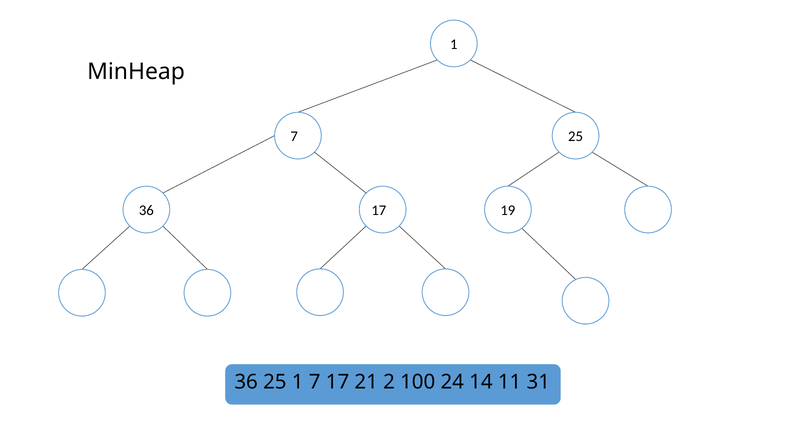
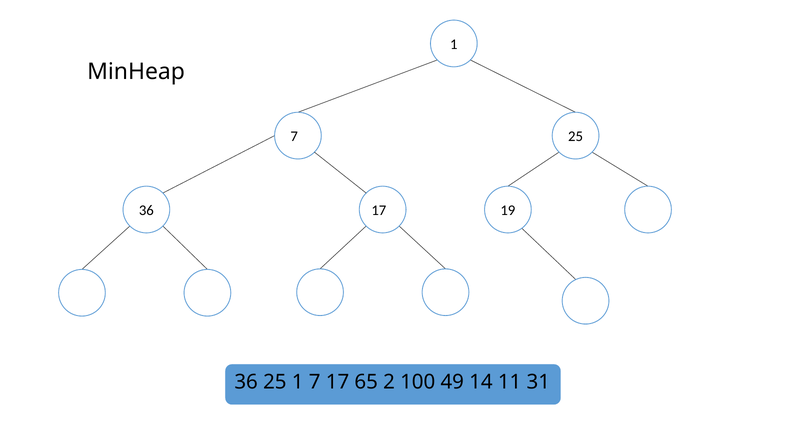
21: 21 -> 65
24: 24 -> 49
